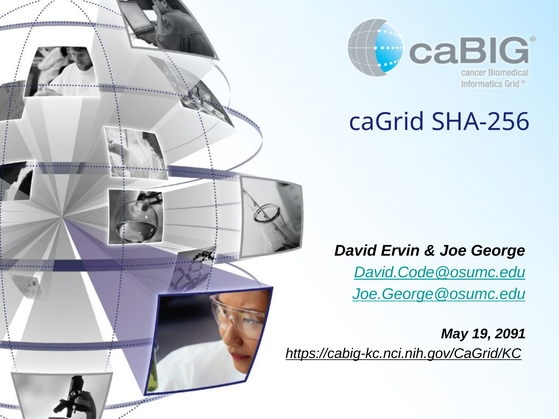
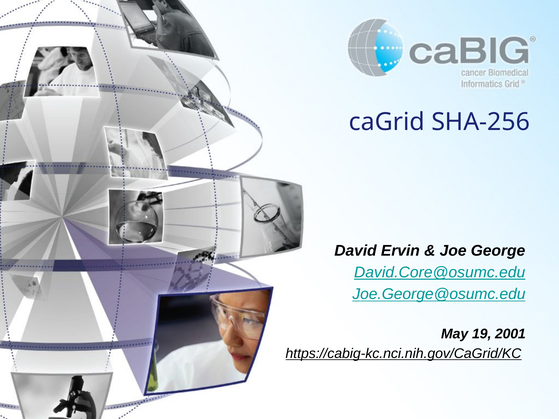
David.Code@osumc.edu: David.Code@osumc.edu -> David.Core@osumc.edu
2091: 2091 -> 2001
